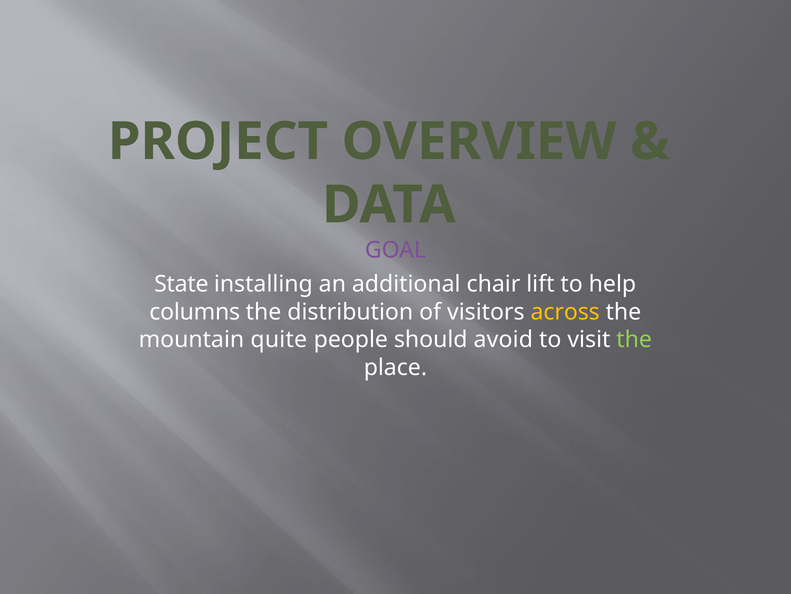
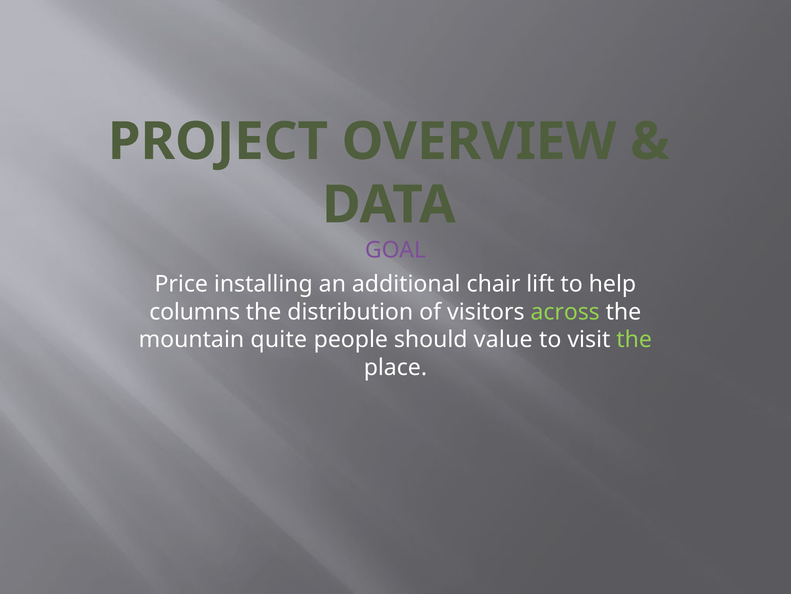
State: State -> Price
across colour: yellow -> light green
avoid: avoid -> value
